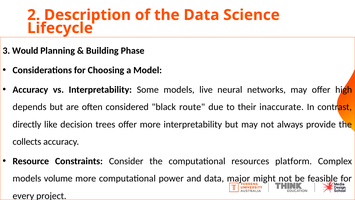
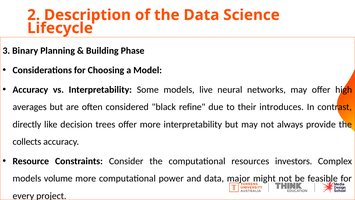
Would: Would -> Binary
depends: depends -> averages
route: route -> refine
inaccurate: inaccurate -> introduces
platform: platform -> investors
